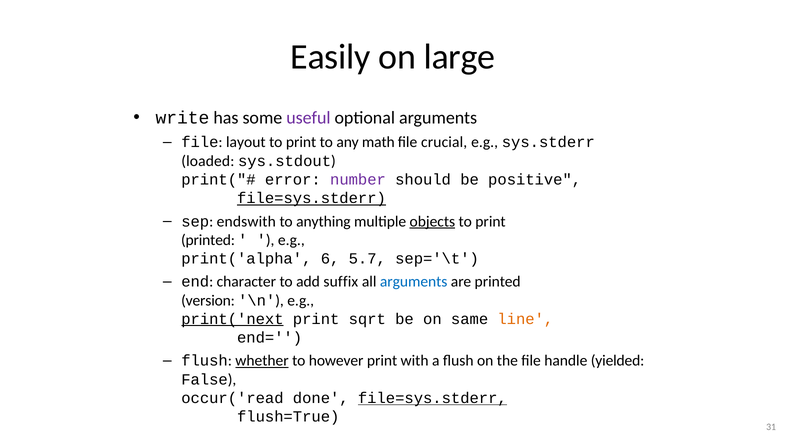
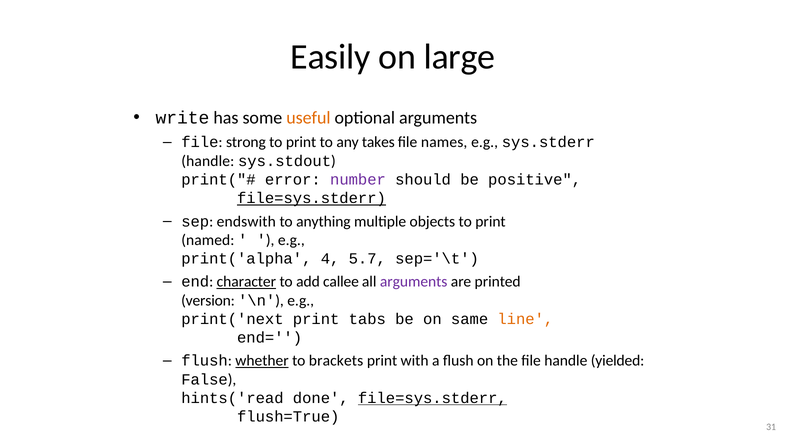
useful colour: purple -> orange
layout: layout -> strong
math: math -> takes
crucial: crucial -> names
loaded at (208, 161): loaded -> handle
objects underline: present -> none
printed at (208, 240): printed -> named
6: 6 -> 4
character underline: none -> present
suffix: suffix -> callee
arguments at (414, 282) colour: blue -> purple
print('next underline: present -> none
sqrt: sqrt -> tabs
however: however -> brackets
occur('read: occur('read -> hints('read
